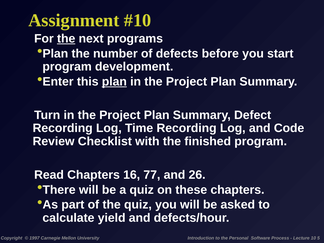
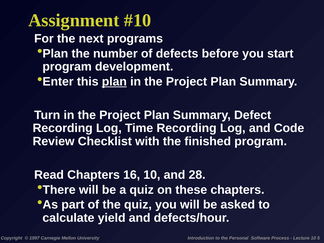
the at (66, 39) underline: present -> none
16 77: 77 -> 10
26: 26 -> 28
